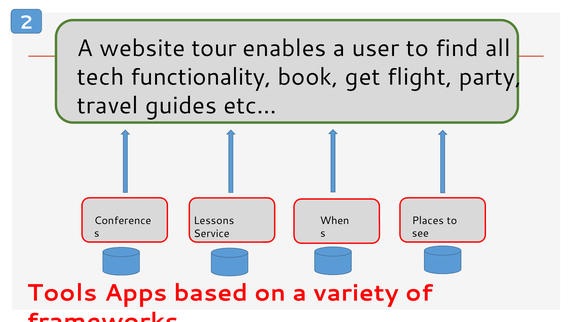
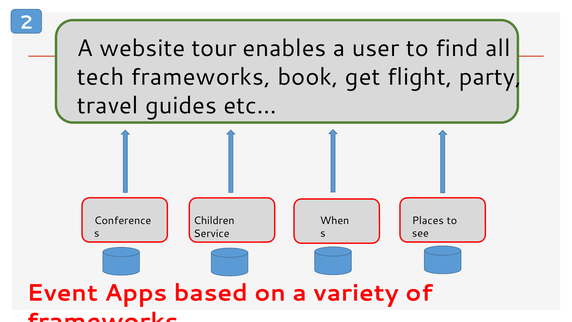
tech functionality: functionality -> frameworks
Lessons: Lessons -> Children
Tools: Tools -> Event
